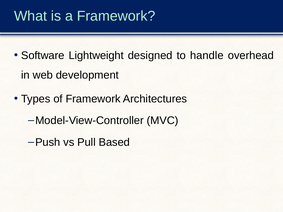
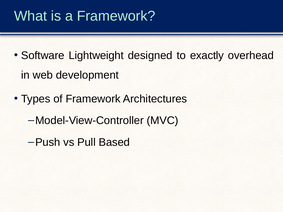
handle: handle -> exactly
